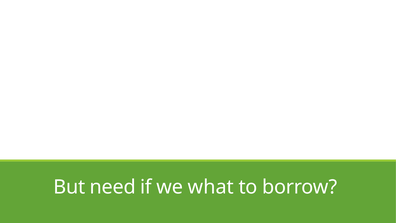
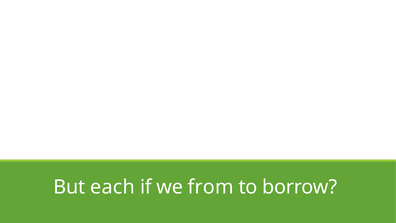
need: need -> each
what: what -> from
